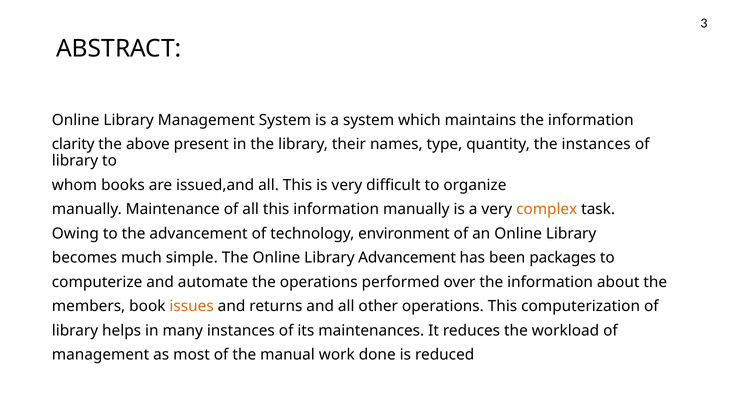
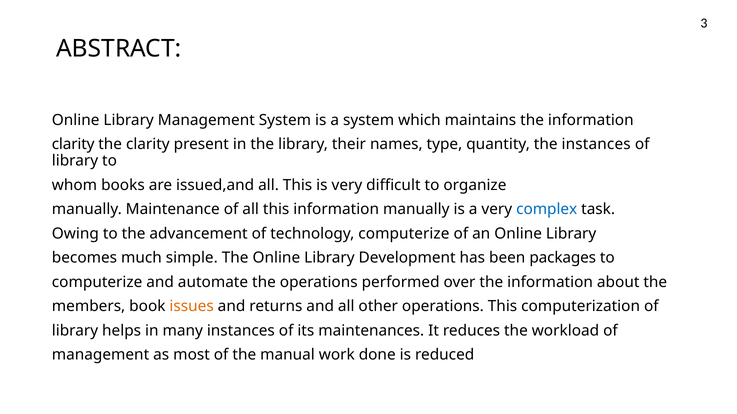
the above: above -> clarity
complex colour: orange -> blue
technology environment: environment -> computerize
Library Advancement: Advancement -> Development
